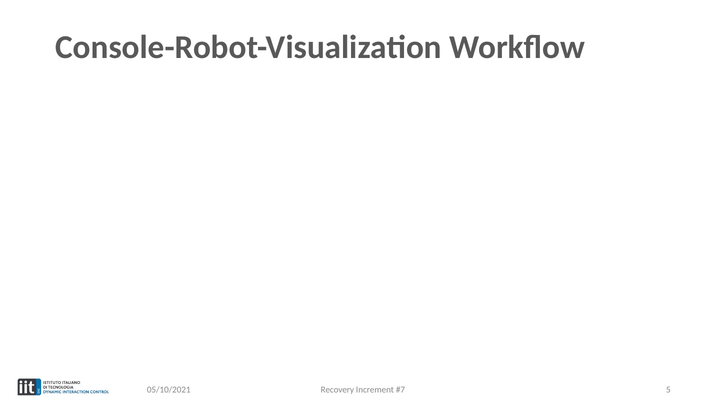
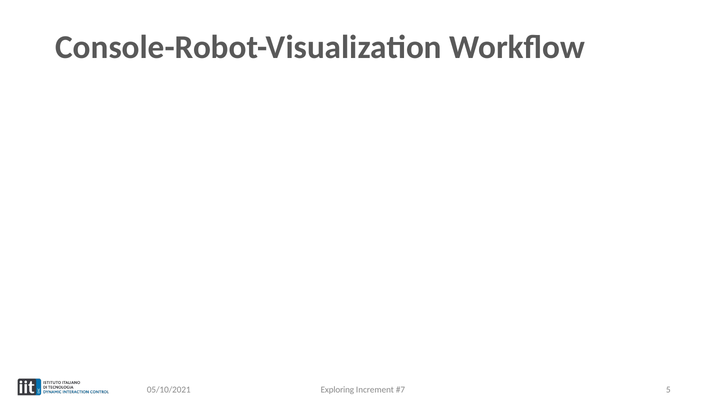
Recovery: Recovery -> Exploring
